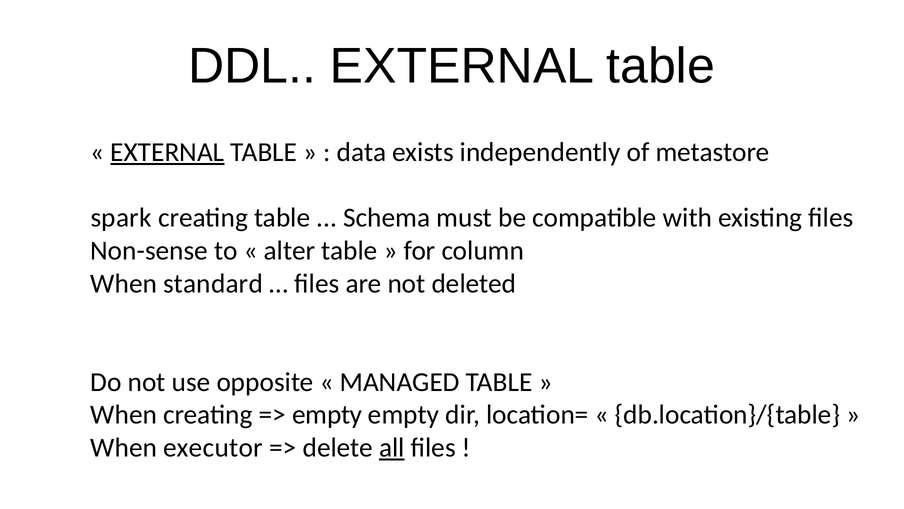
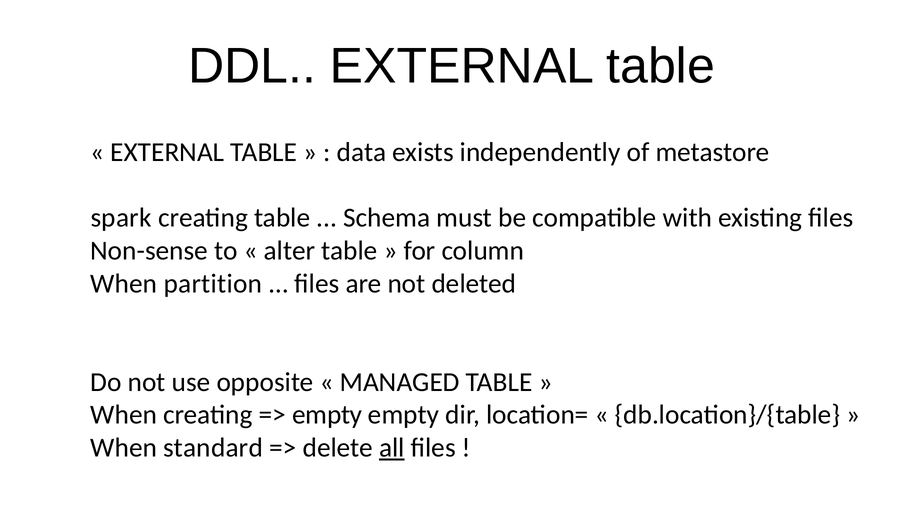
EXTERNAL at (167, 152) underline: present -> none
standard: standard -> partition
executor: executor -> standard
